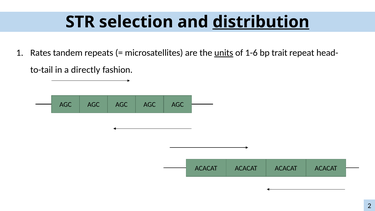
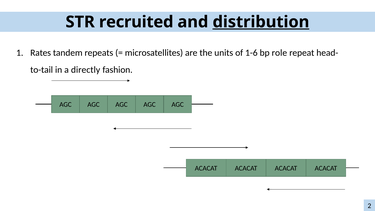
selection: selection -> recruited
units underline: present -> none
trait: trait -> role
